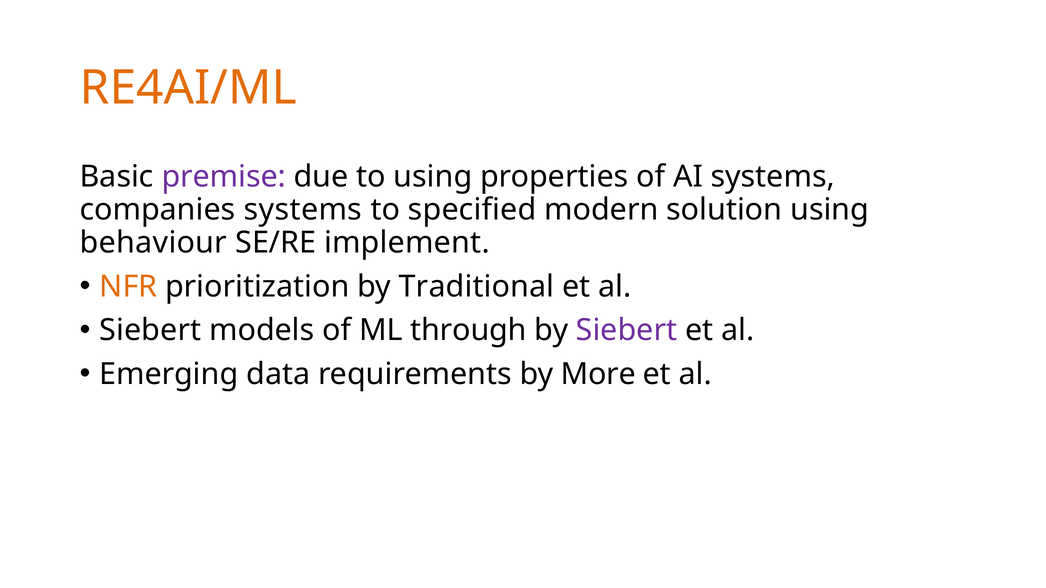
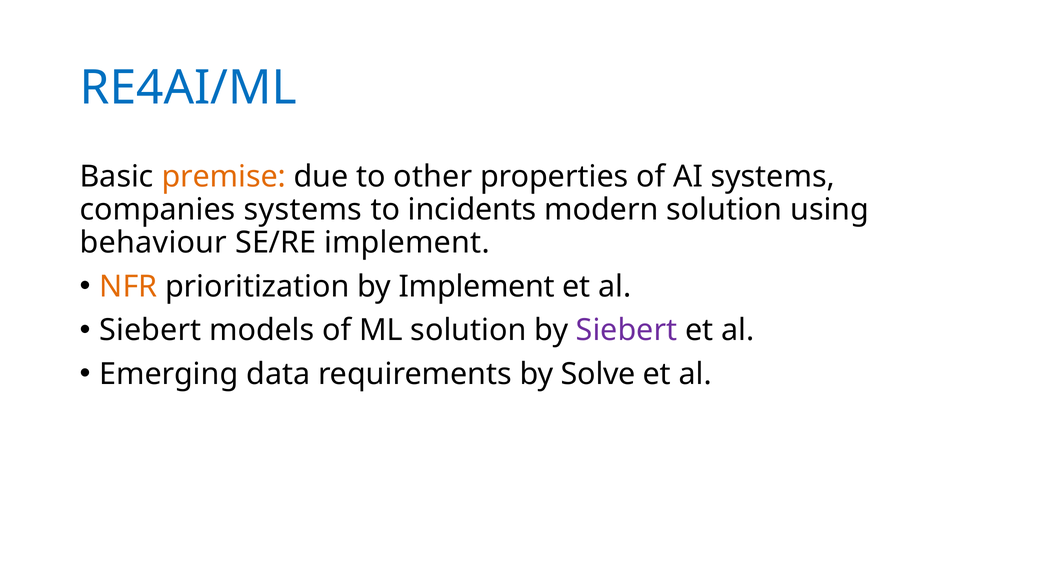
RE4AI/ML colour: orange -> blue
premise colour: purple -> orange
to using: using -> other
specified: specified -> incidents
by Traditional: Traditional -> Implement
ML through: through -> solution
More: More -> Solve
